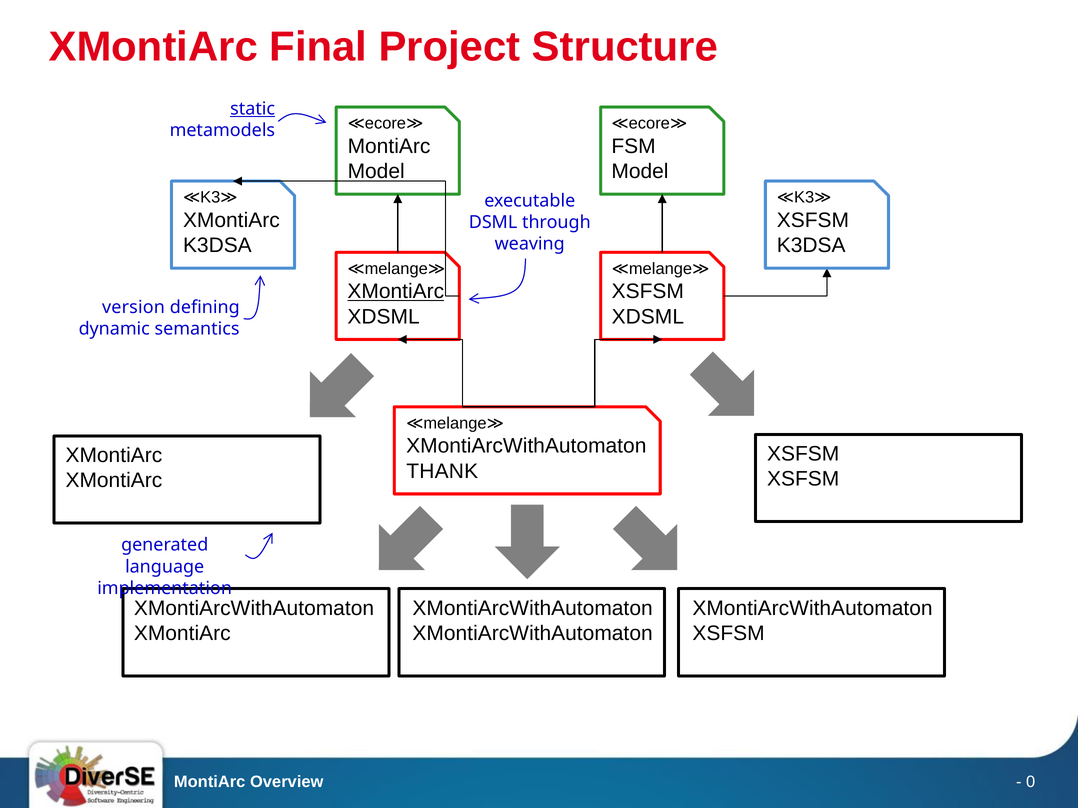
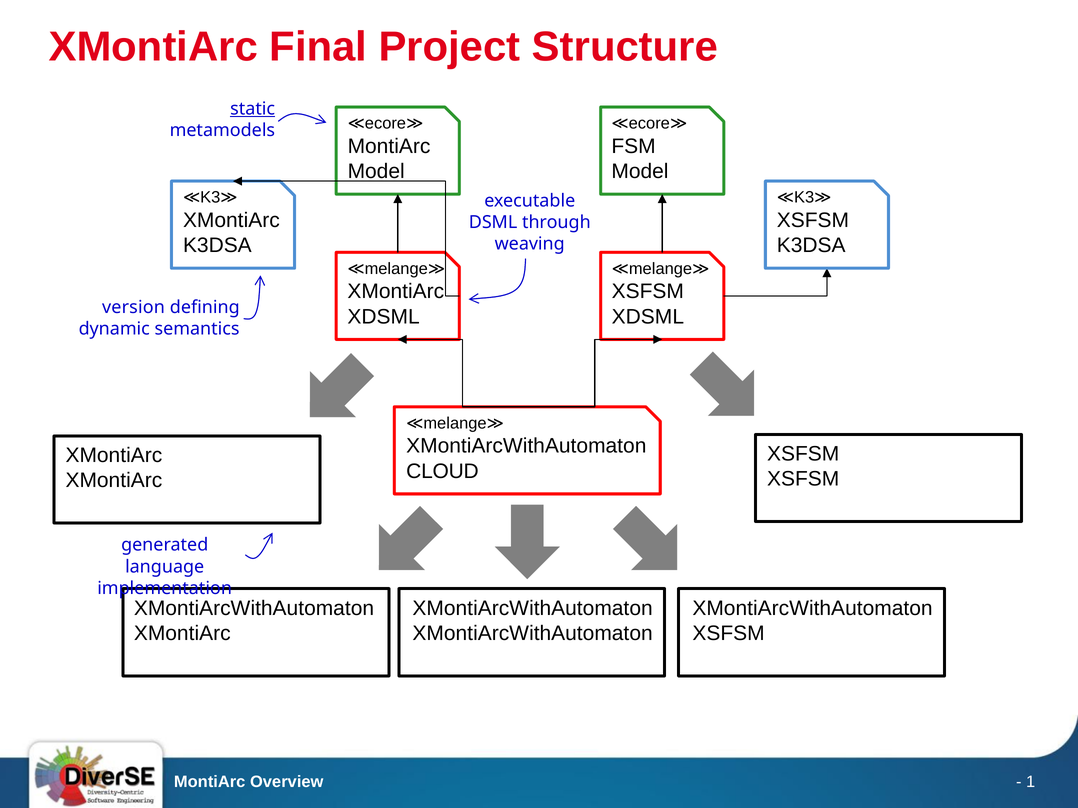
XMontiArc at (396, 292) underline: present -> none
THANK: THANK -> CLOUD
0: 0 -> 1
